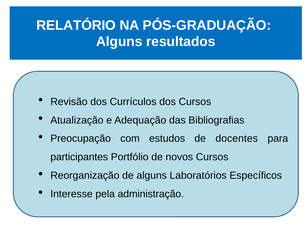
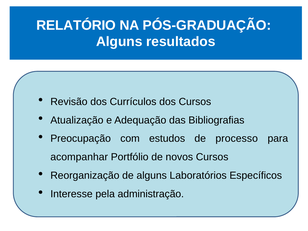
docentes: docentes -> processo
participantes: participantes -> acompanhar
